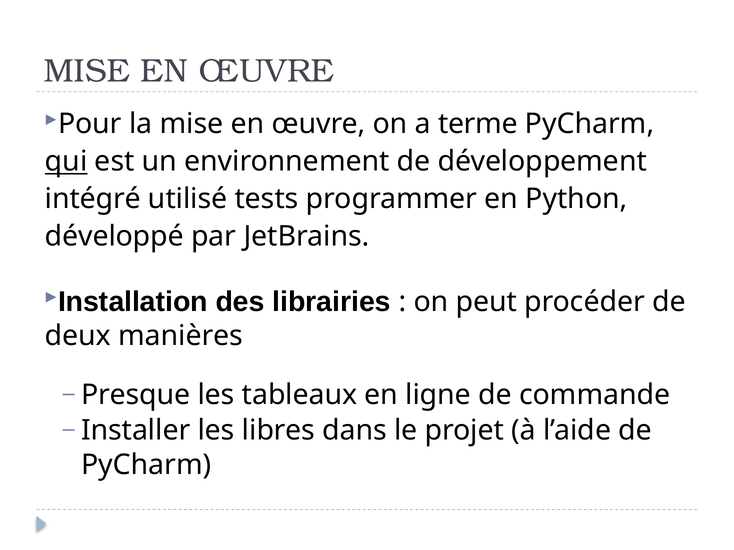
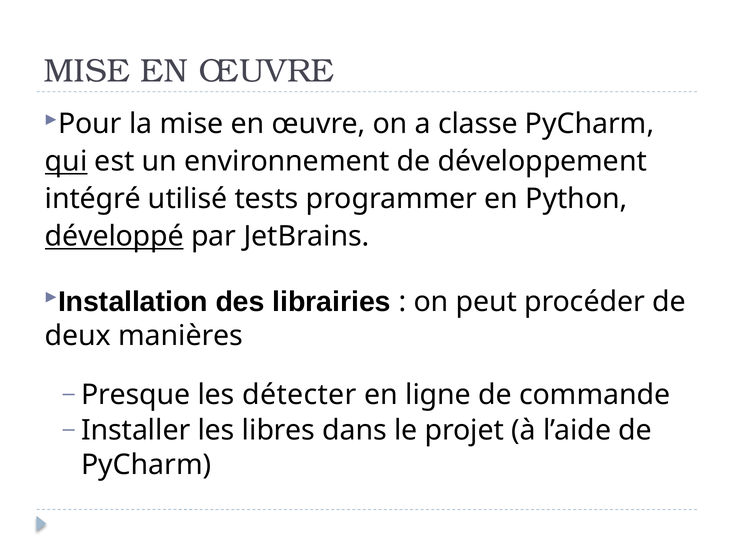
terme: terme -> classe
développé underline: none -> present
tableaux: tableaux -> détecter
